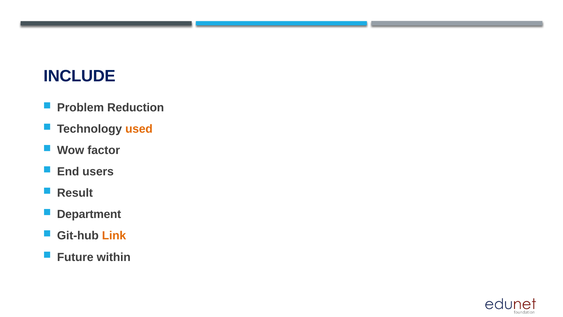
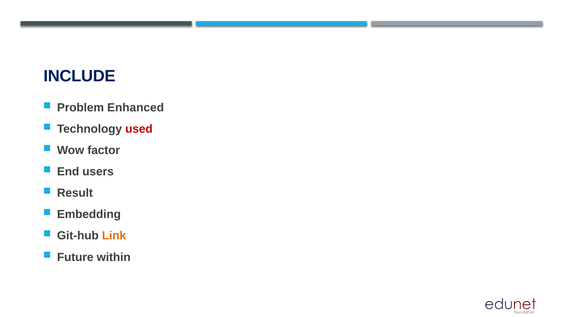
Reduction: Reduction -> Enhanced
used colour: orange -> red
Department: Department -> Embedding
